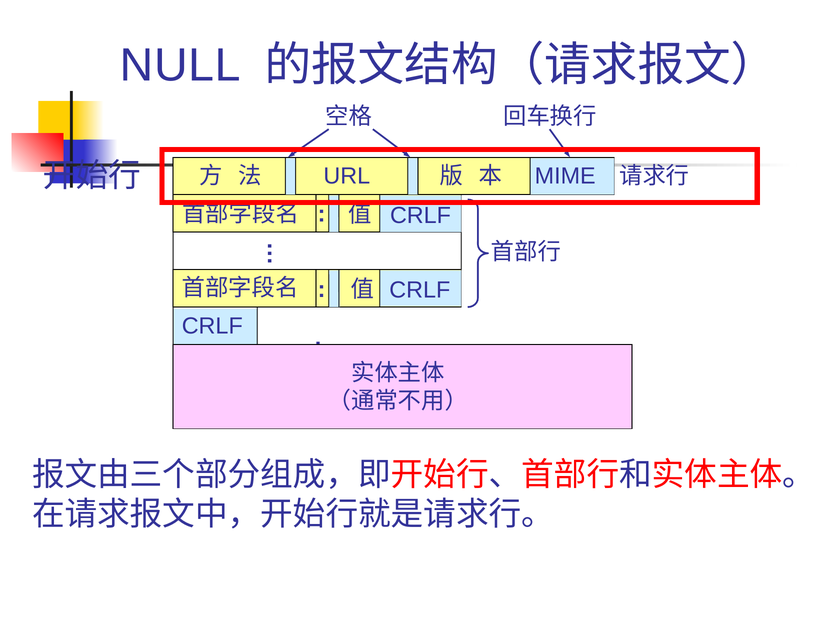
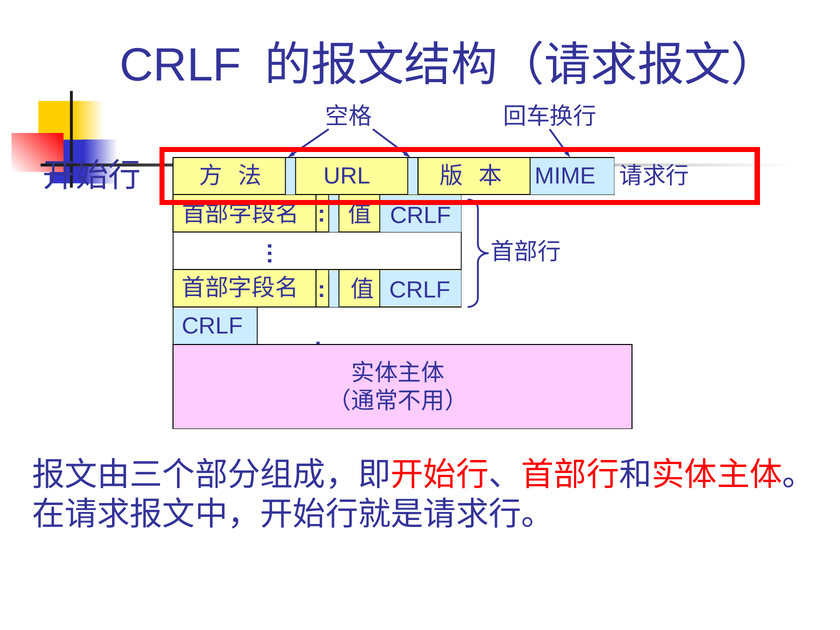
NULL at (180, 66): NULL -> CRLF
